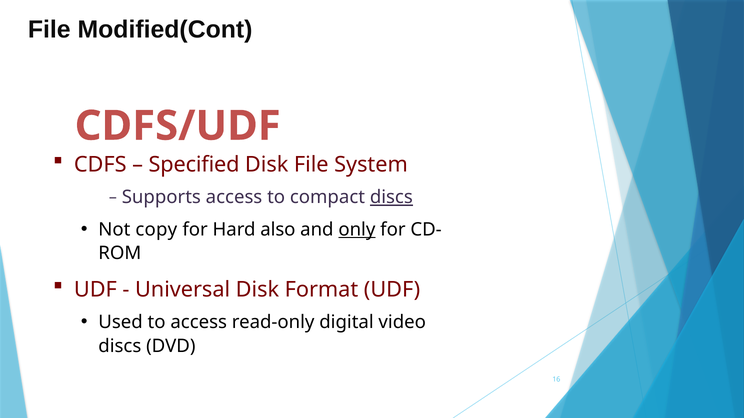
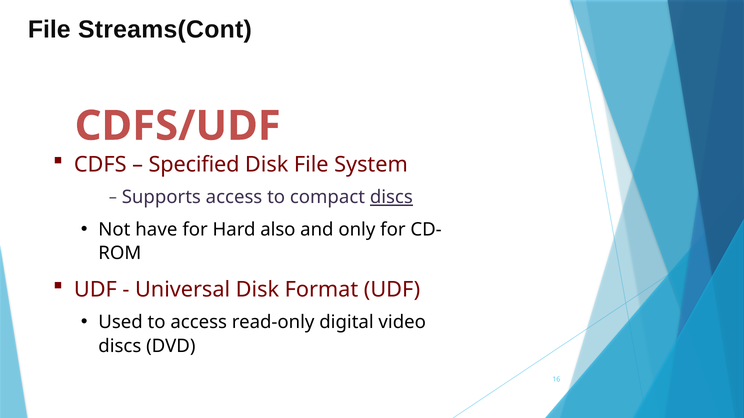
Modified(Cont: Modified(Cont -> Streams(Cont
copy: copy -> have
only underline: present -> none
